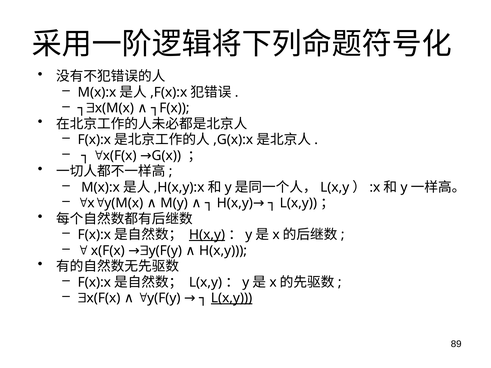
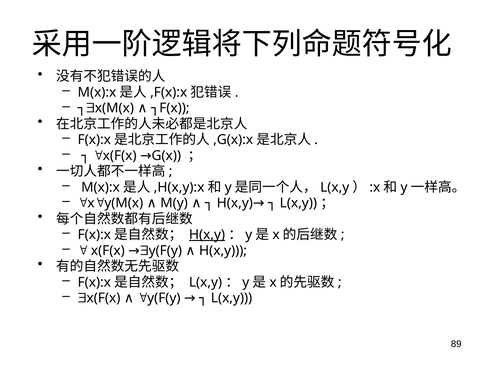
L(x,y at (232, 298) underline: present -> none
